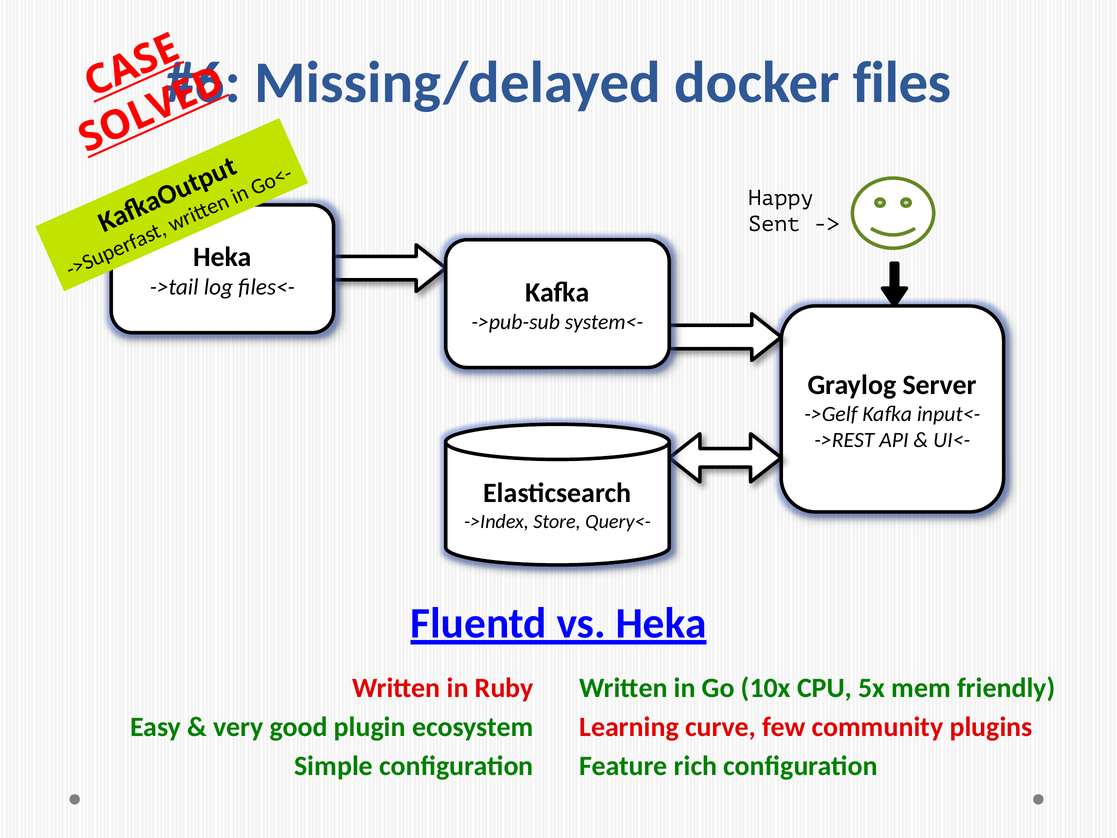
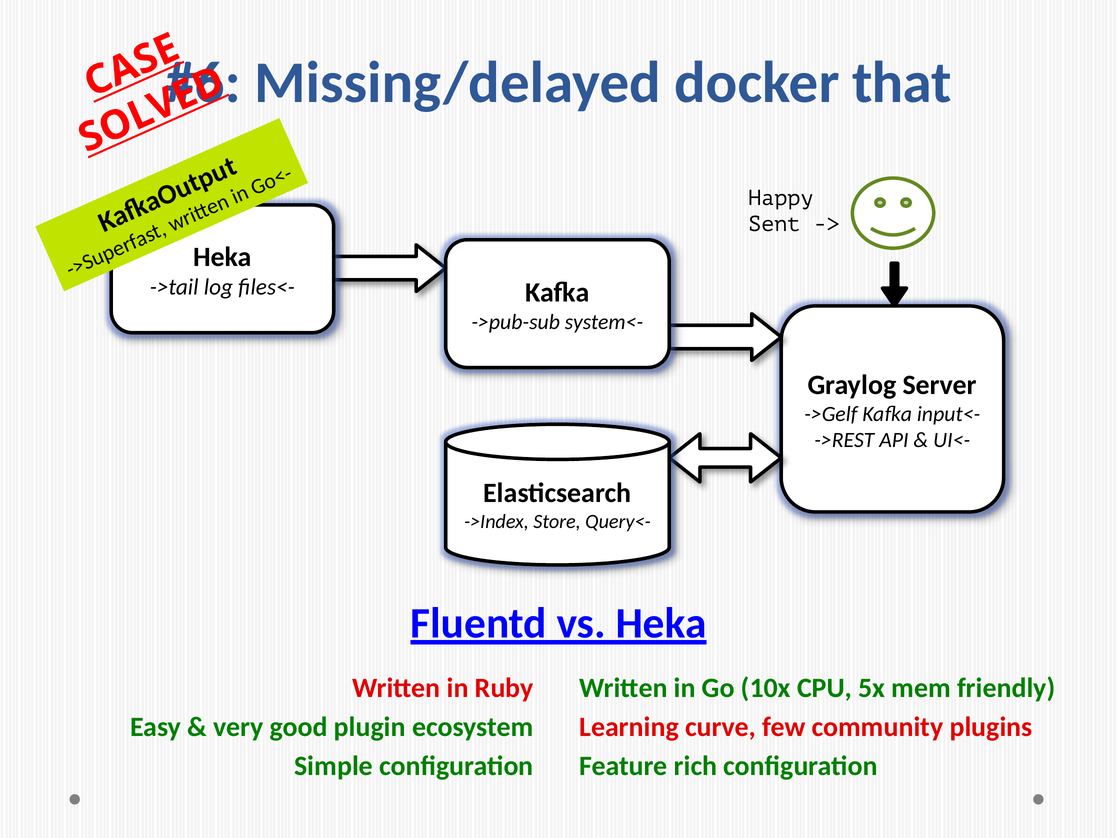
files: files -> that
